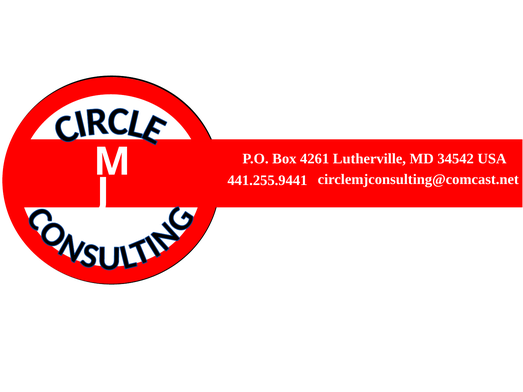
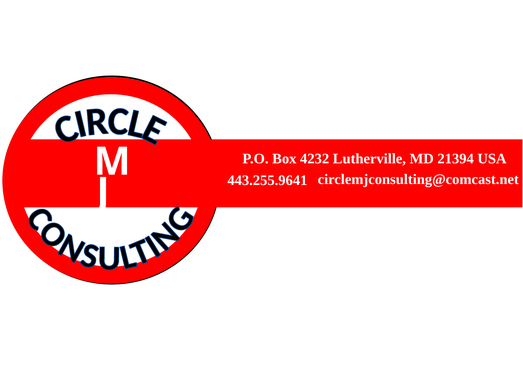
4261: 4261 -> 4232
34542: 34542 -> 21394
441.255.9441: 441.255.9441 -> 443.255.9641
